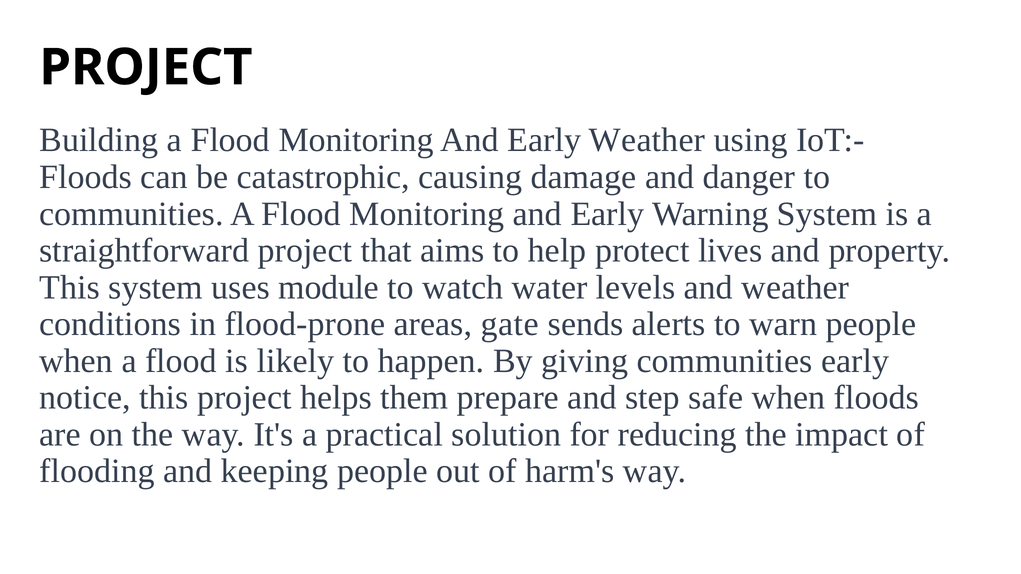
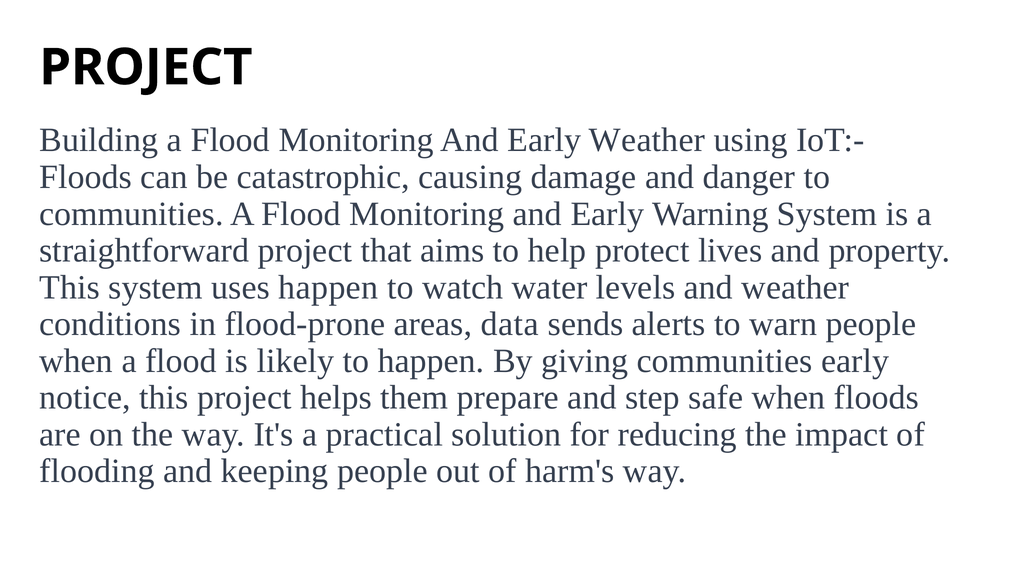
uses module: module -> happen
gate: gate -> data
